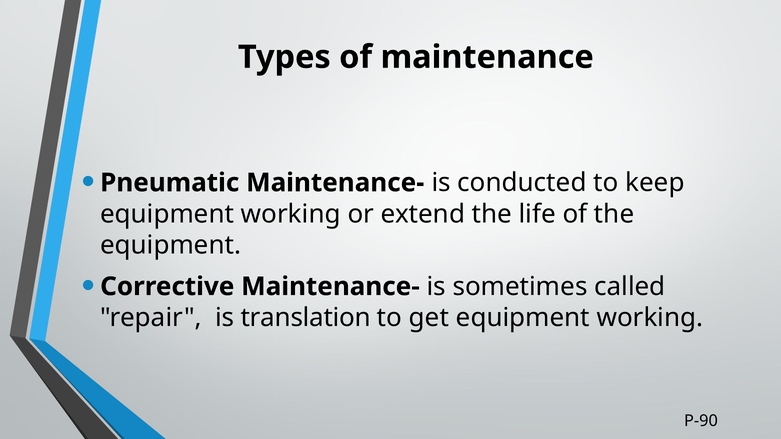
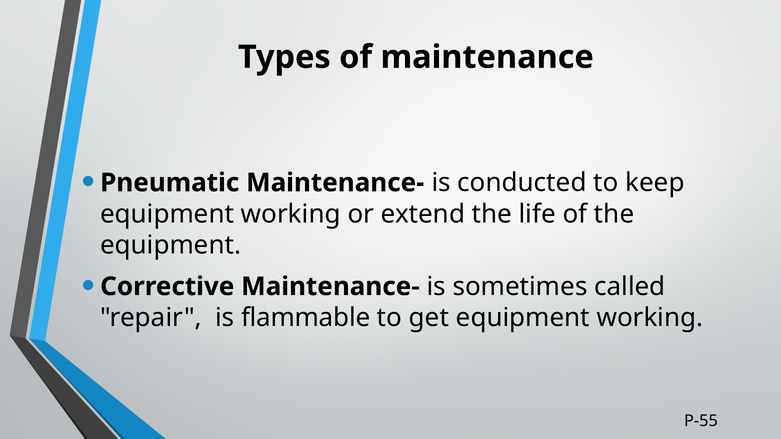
translation: translation -> flammable
P-90: P-90 -> P-55
